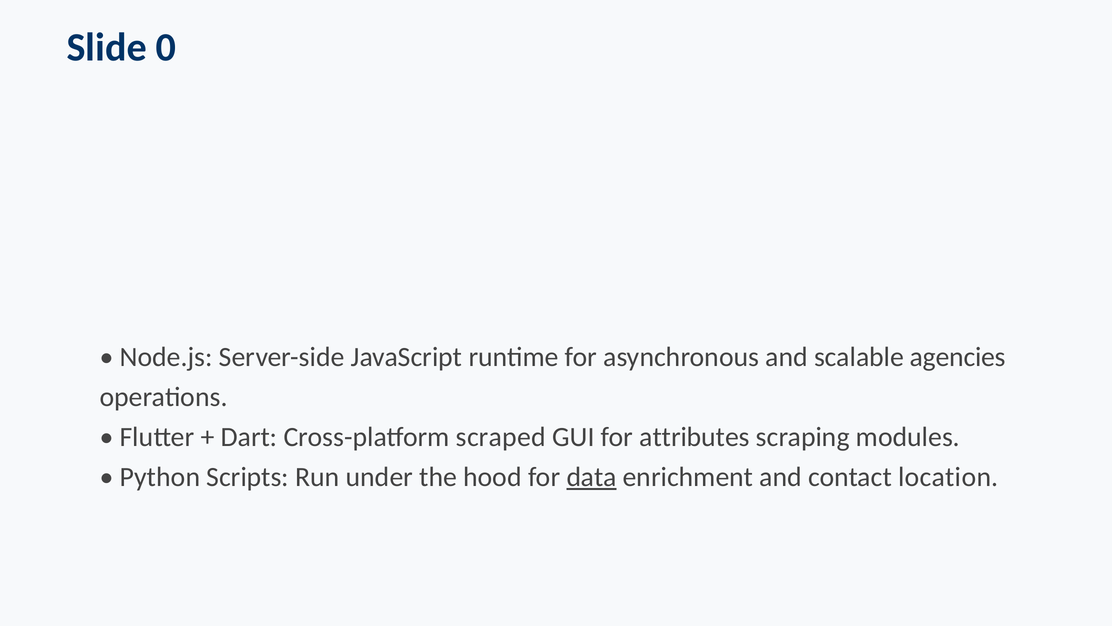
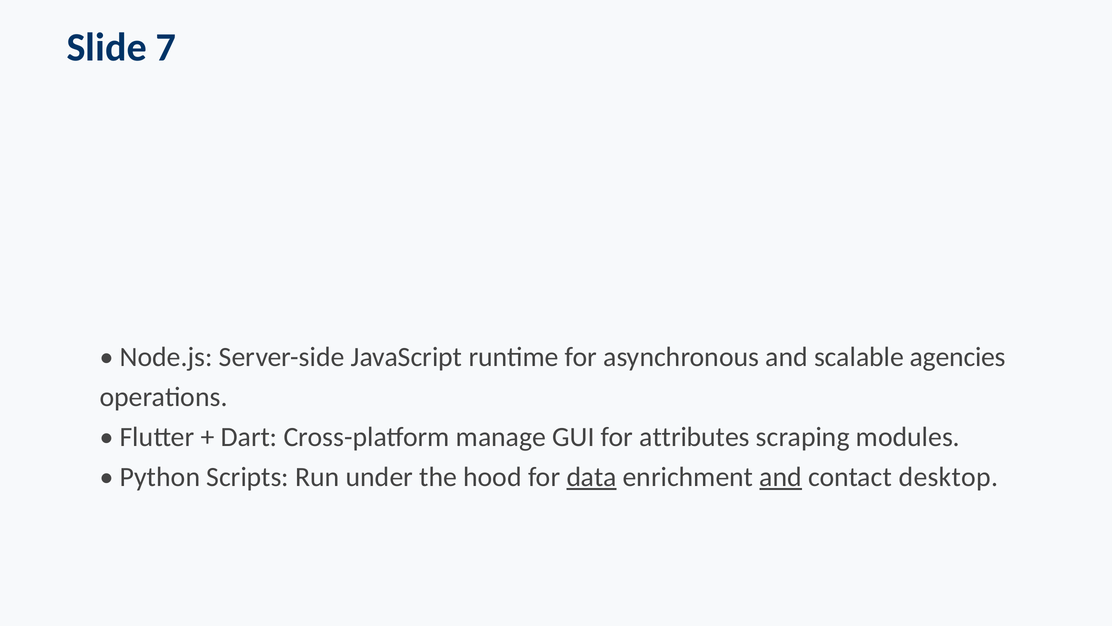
0: 0 -> 7
scraped: scraped -> manage
and at (781, 477) underline: none -> present
location: location -> desktop
